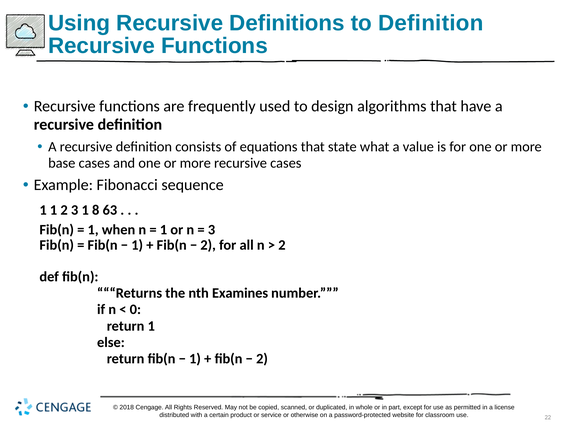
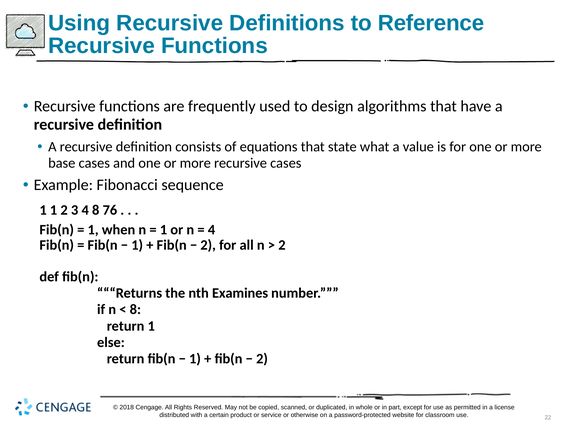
to Definition: Definition -> Reference
3 1: 1 -> 4
63: 63 -> 76
3 at (211, 230): 3 -> 4
0 at (135, 310): 0 -> 8
